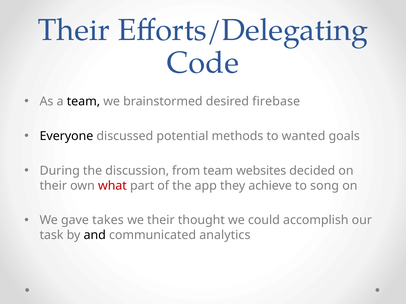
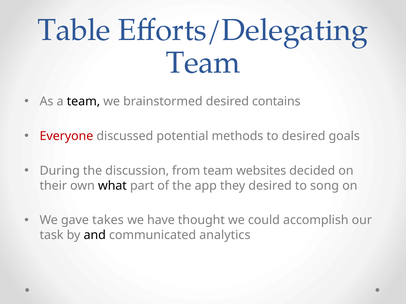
Their at (74, 30): Their -> Table
Code at (203, 63): Code -> Team
firebase: firebase -> contains
Everyone colour: black -> red
to wanted: wanted -> desired
what colour: red -> black
they achieve: achieve -> desired
we their: their -> have
